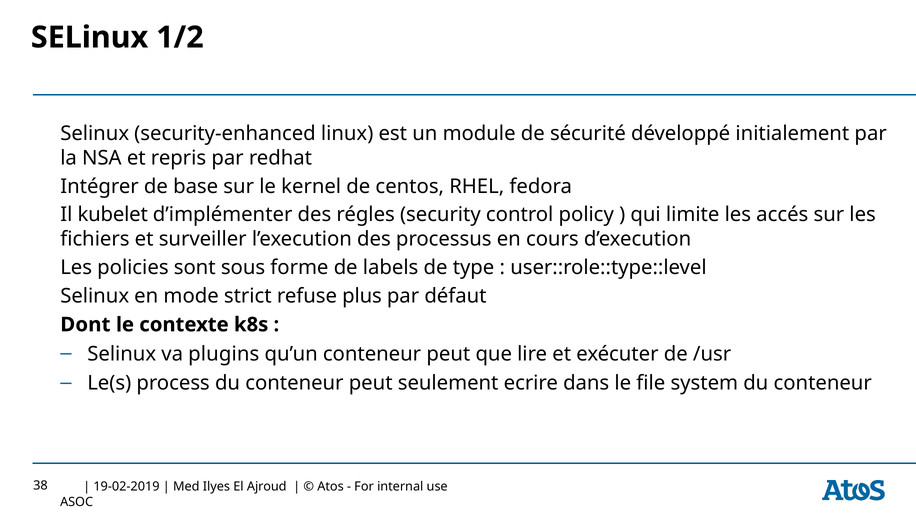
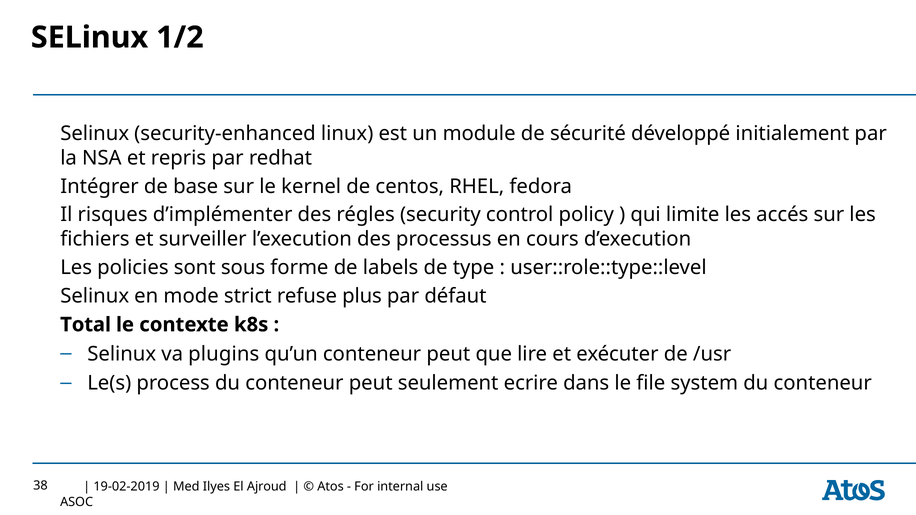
kubelet: kubelet -> risques
Dont: Dont -> Total
